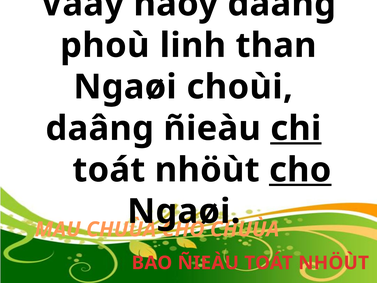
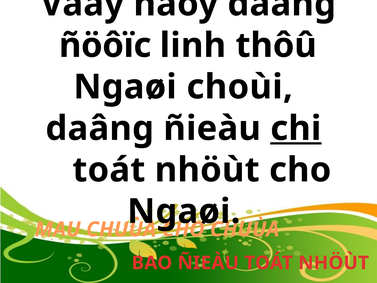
phoù: phoù -> ñöôïc
than: than -> thôû
cho at (300, 170) underline: present -> none
